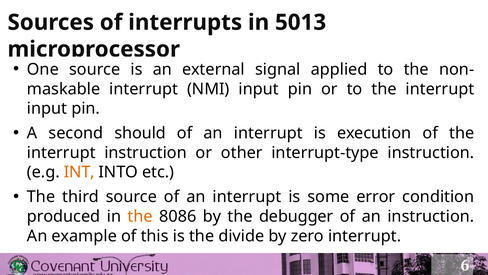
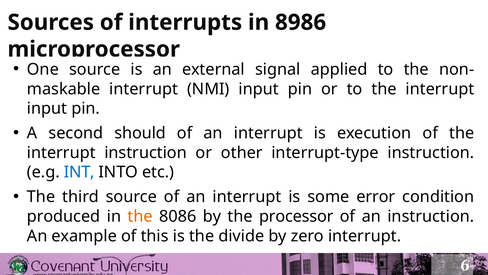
5013: 5013 -> 8986
INT colour: orange -> blue
debugger: debugger -> processor
